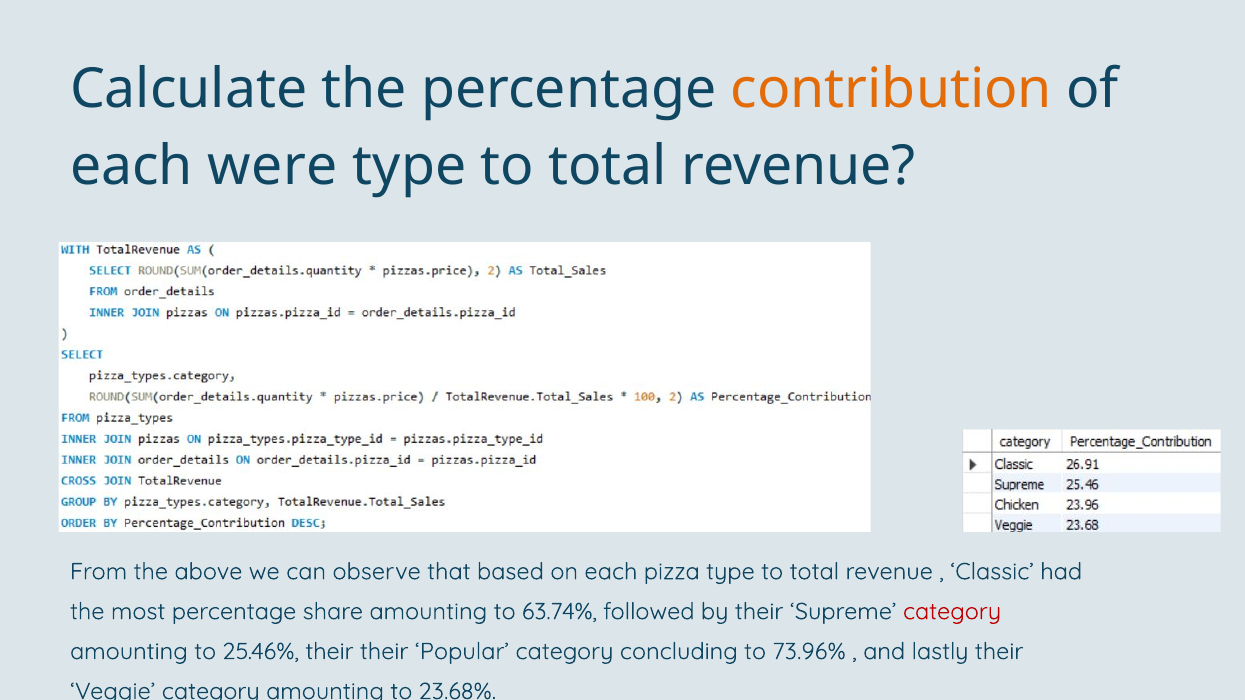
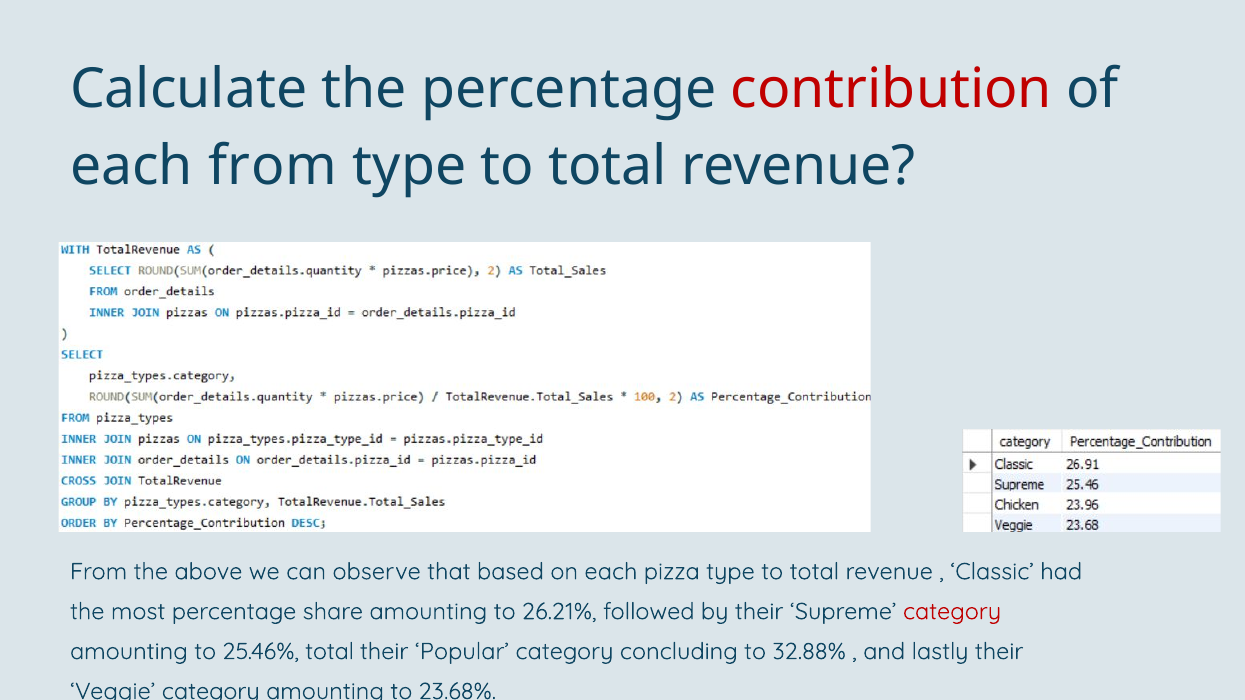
contribution colour: orange -> red
each were: were -> from
63.74%: 63.74% -> 26.21%
25.46% their: their -> total
73.96%: 73.96% -> 32.88%
